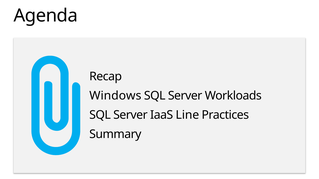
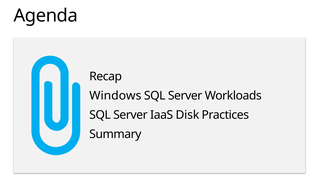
Line: Line -> Disk
